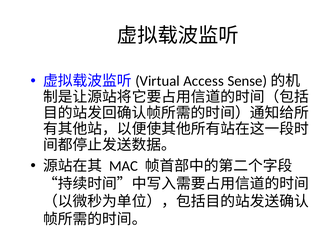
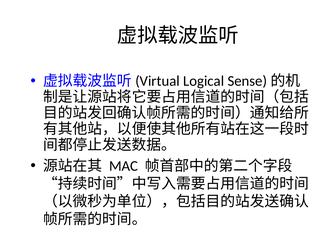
Access: Access -> Logical
